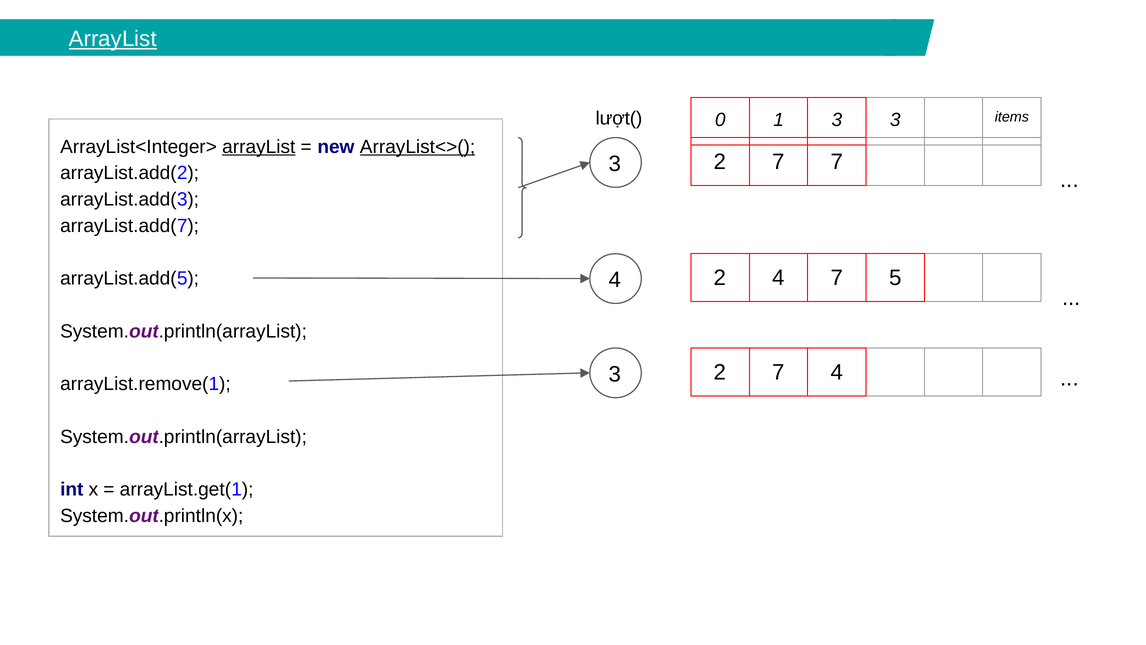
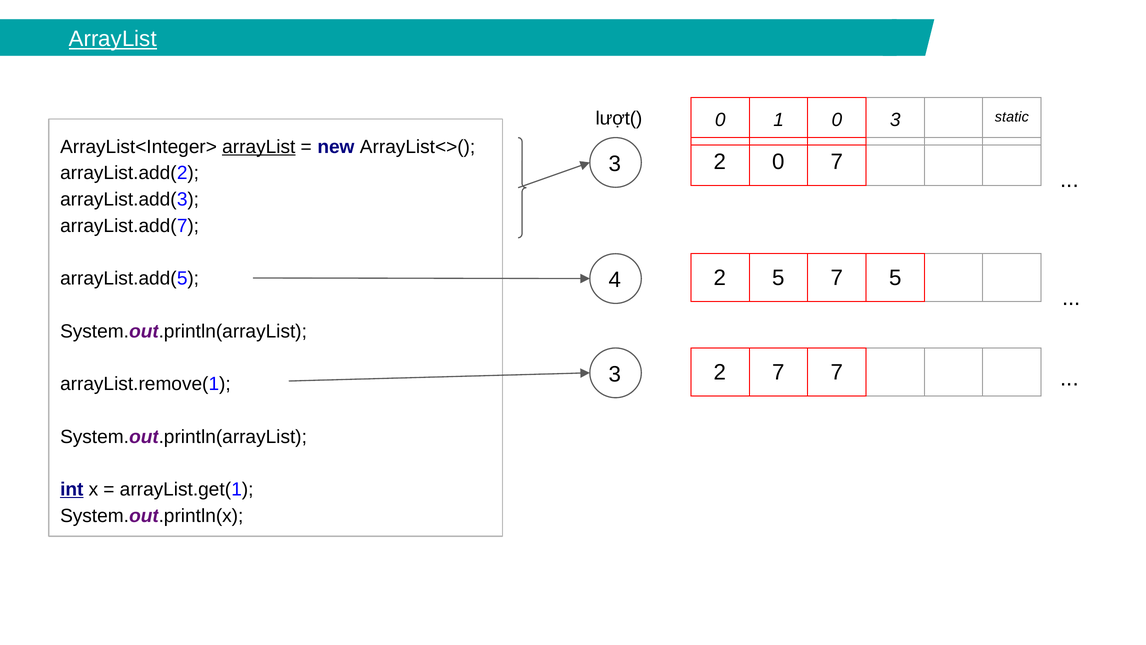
1 3: 3 -> 0
items: items -> static
ArrayList<>( underline: present -> none
7 at (779, 162): 7 -> 0
2 4: 4 -> 5
7 4: 4 -> 7
int underline: none -> present
